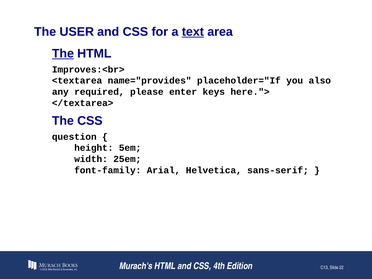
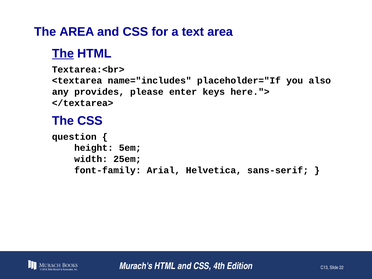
The USER: USER -> AREA
text underline: present -> none
Improves:<br>: Improves:<br> -> Textarea:<br>
name="provides: name="provides -> name="includes
required: required -> provides
